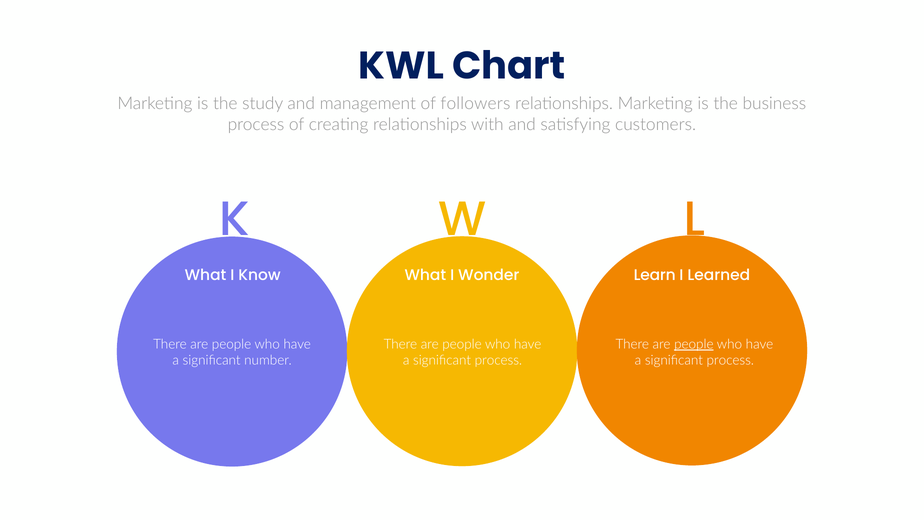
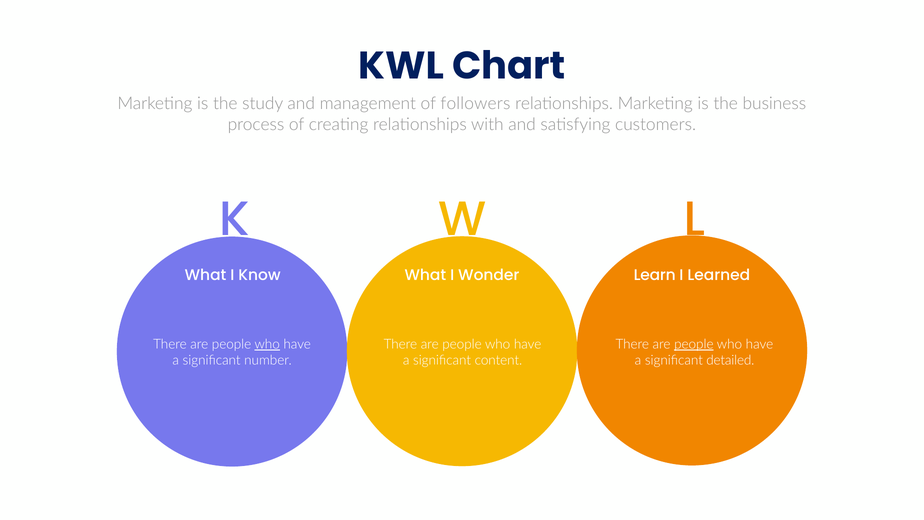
who at (267, 344) underline: none -> present
process at (498, 360): process -> content
process at (730, 360): process -> detailed
